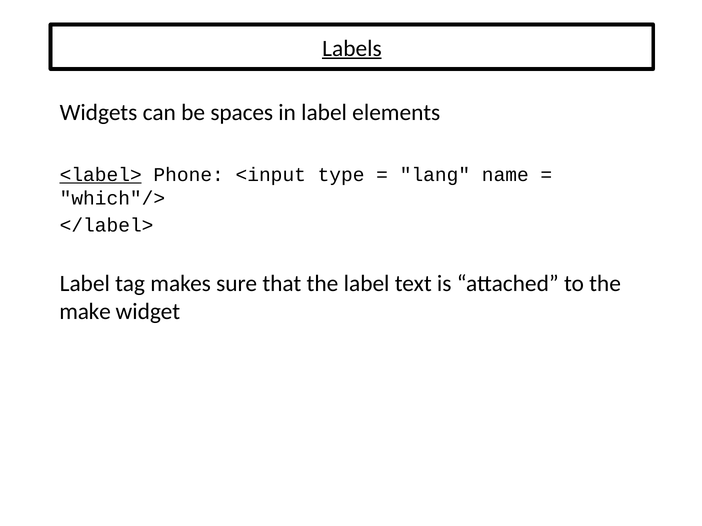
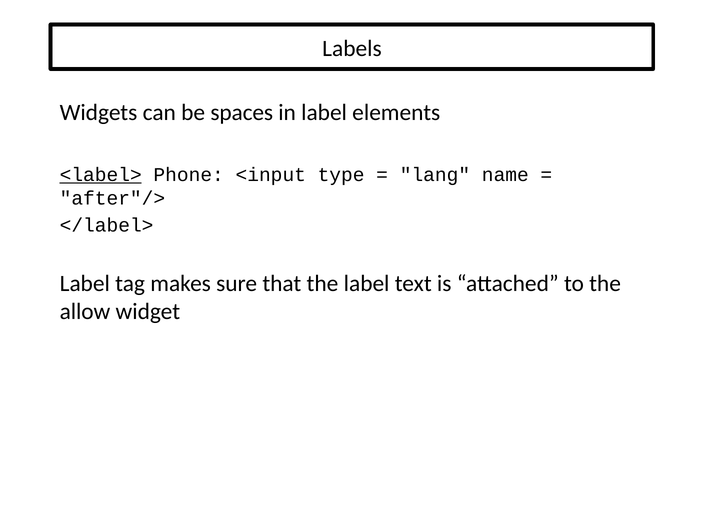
Labels underline: present -> none
which"/>: which"/> -> after"/>
make: make -> allow
